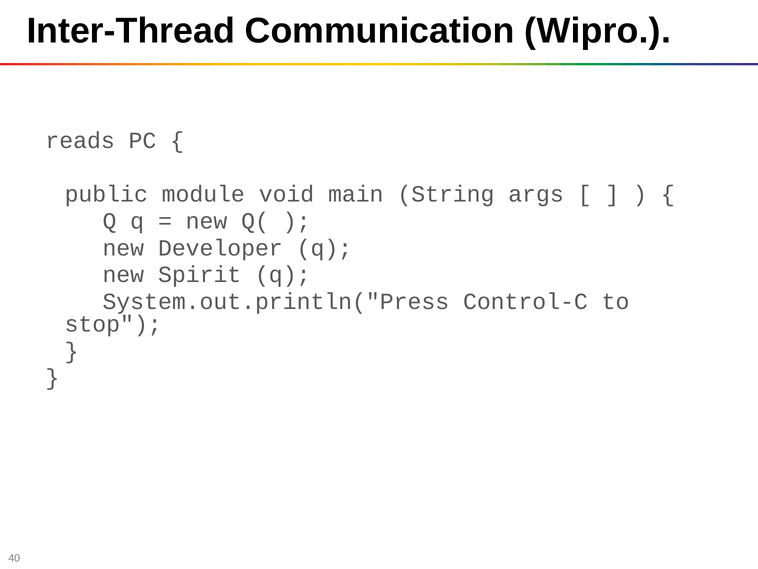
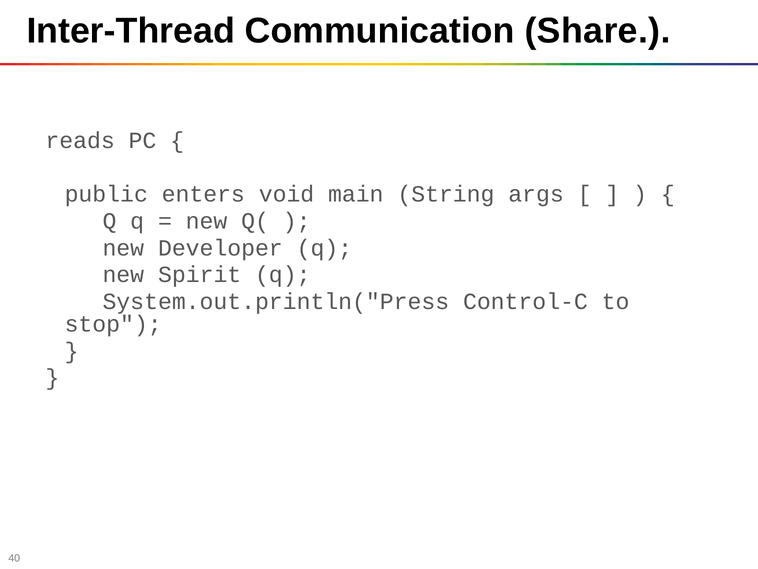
Wipro: Wipro -> Share
module: module -> enters
